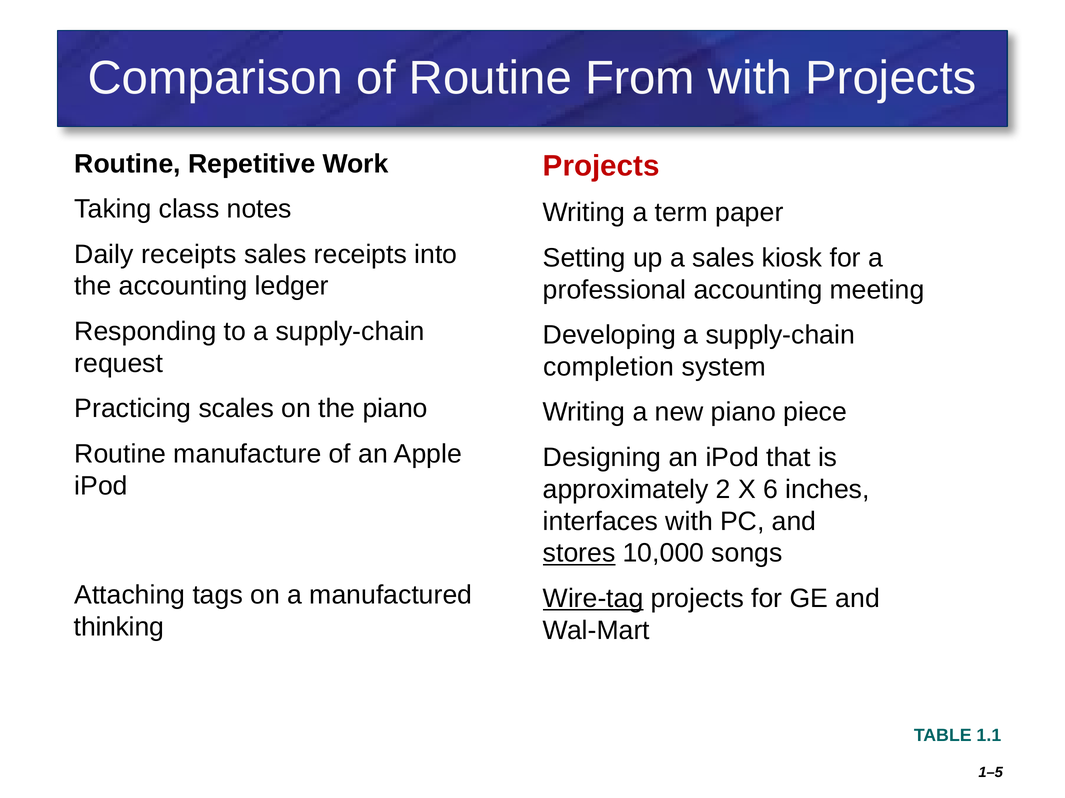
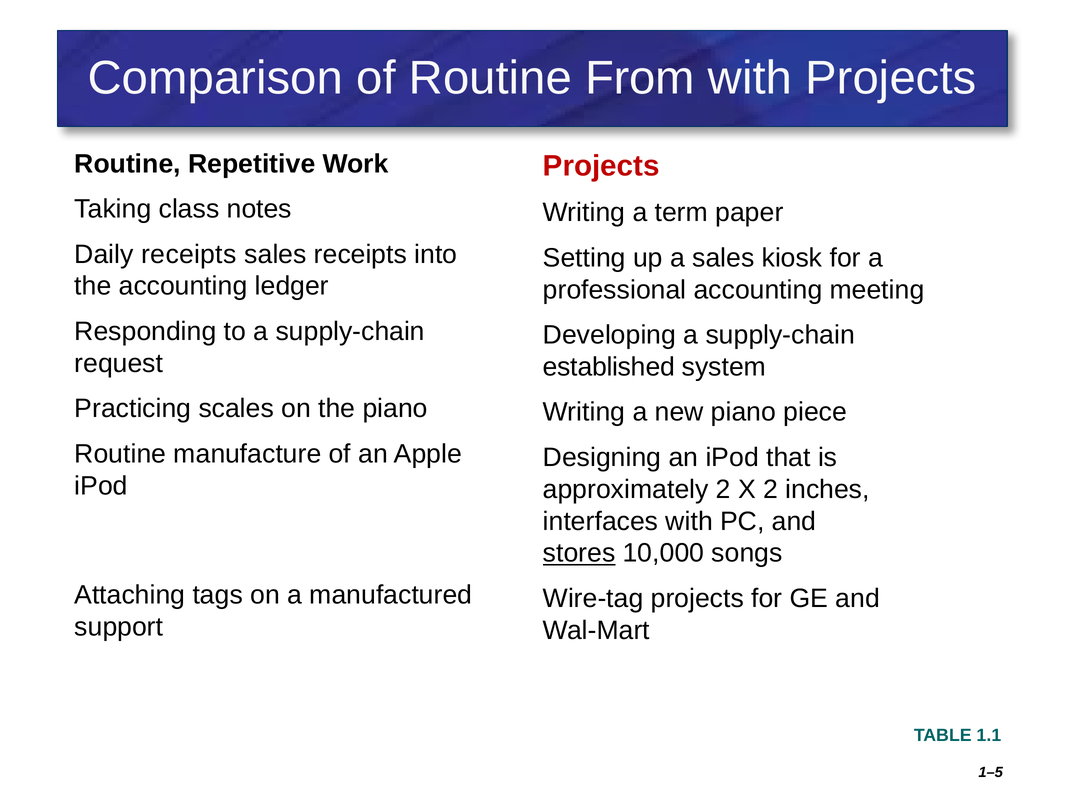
completion: completion -> established
X 6: 6 -> 2
Wire-tag underline: present -> none
thinking: thinking -> support
